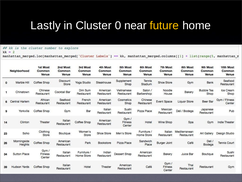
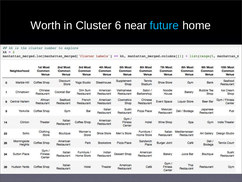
Lastly: Lastly -> Worth
0: 0 -> 6
future colour: yellow -> light blue
